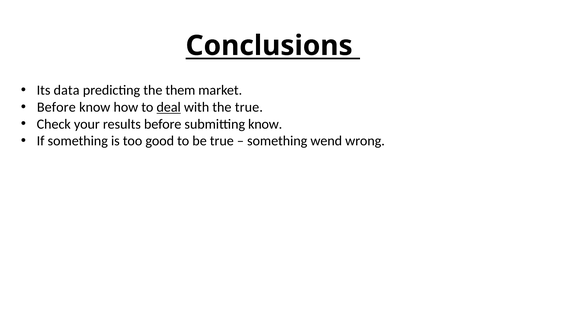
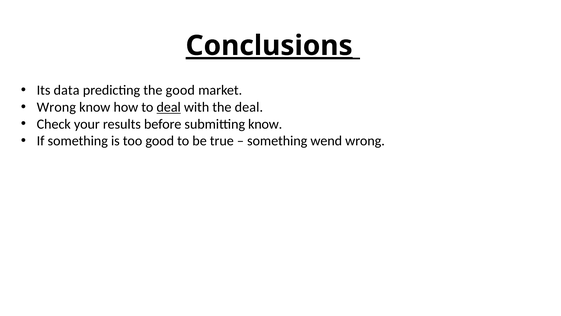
Conclusions underline: none -> present
the them: them -> good
Before at (56, 107): Before -> Wrong
the true: true -> deal
